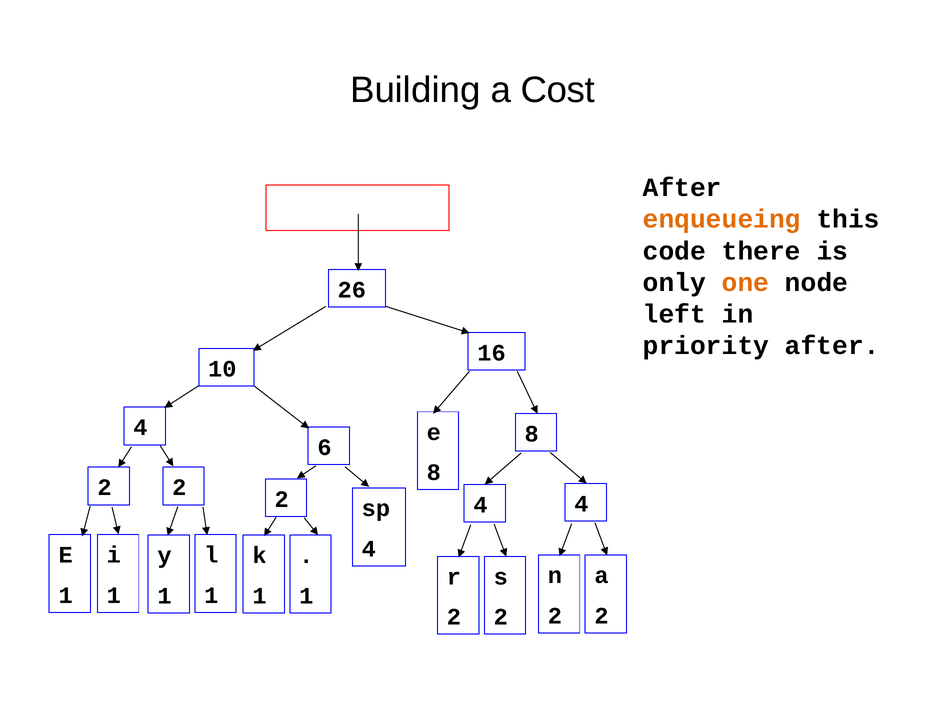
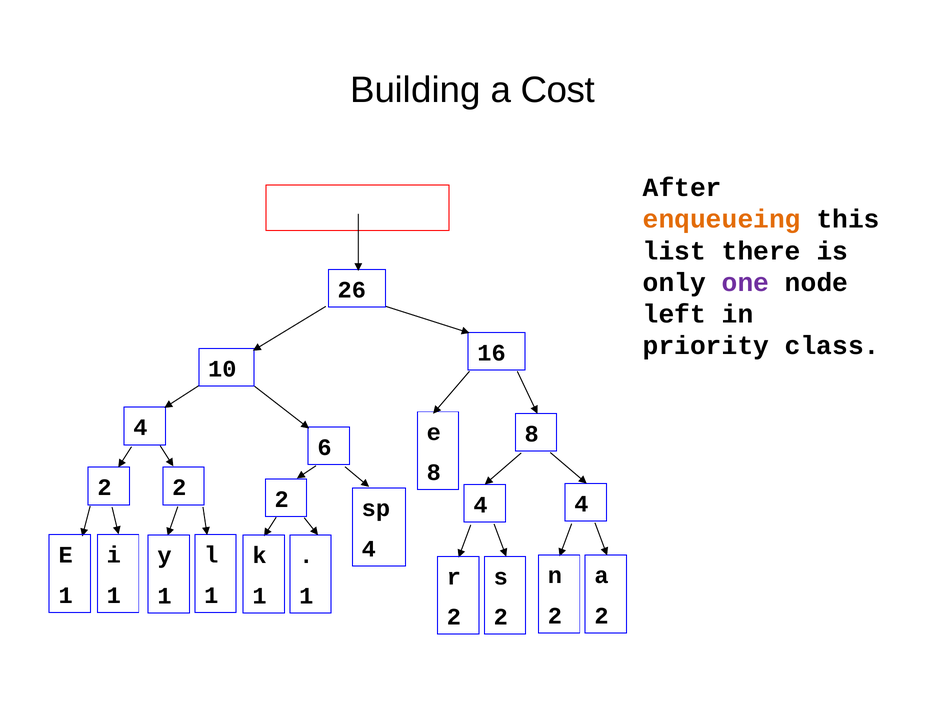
code: code -> list
one colour: orange -> purple
priority after: after -> class
